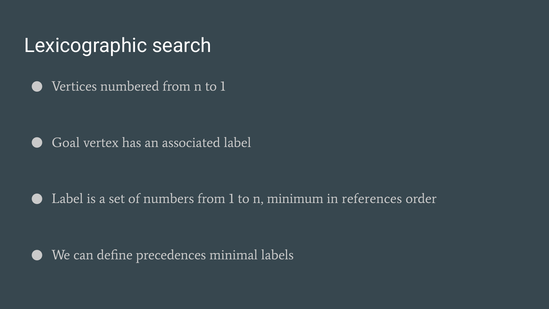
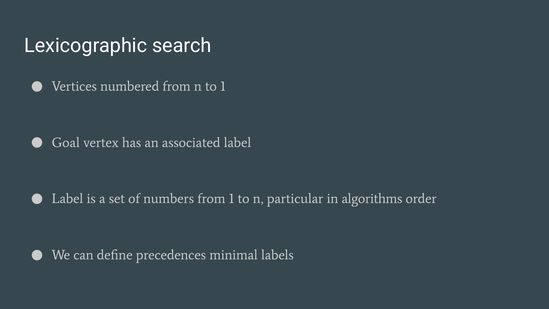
minimum: minimum -> particular
references: references -> algorithms
